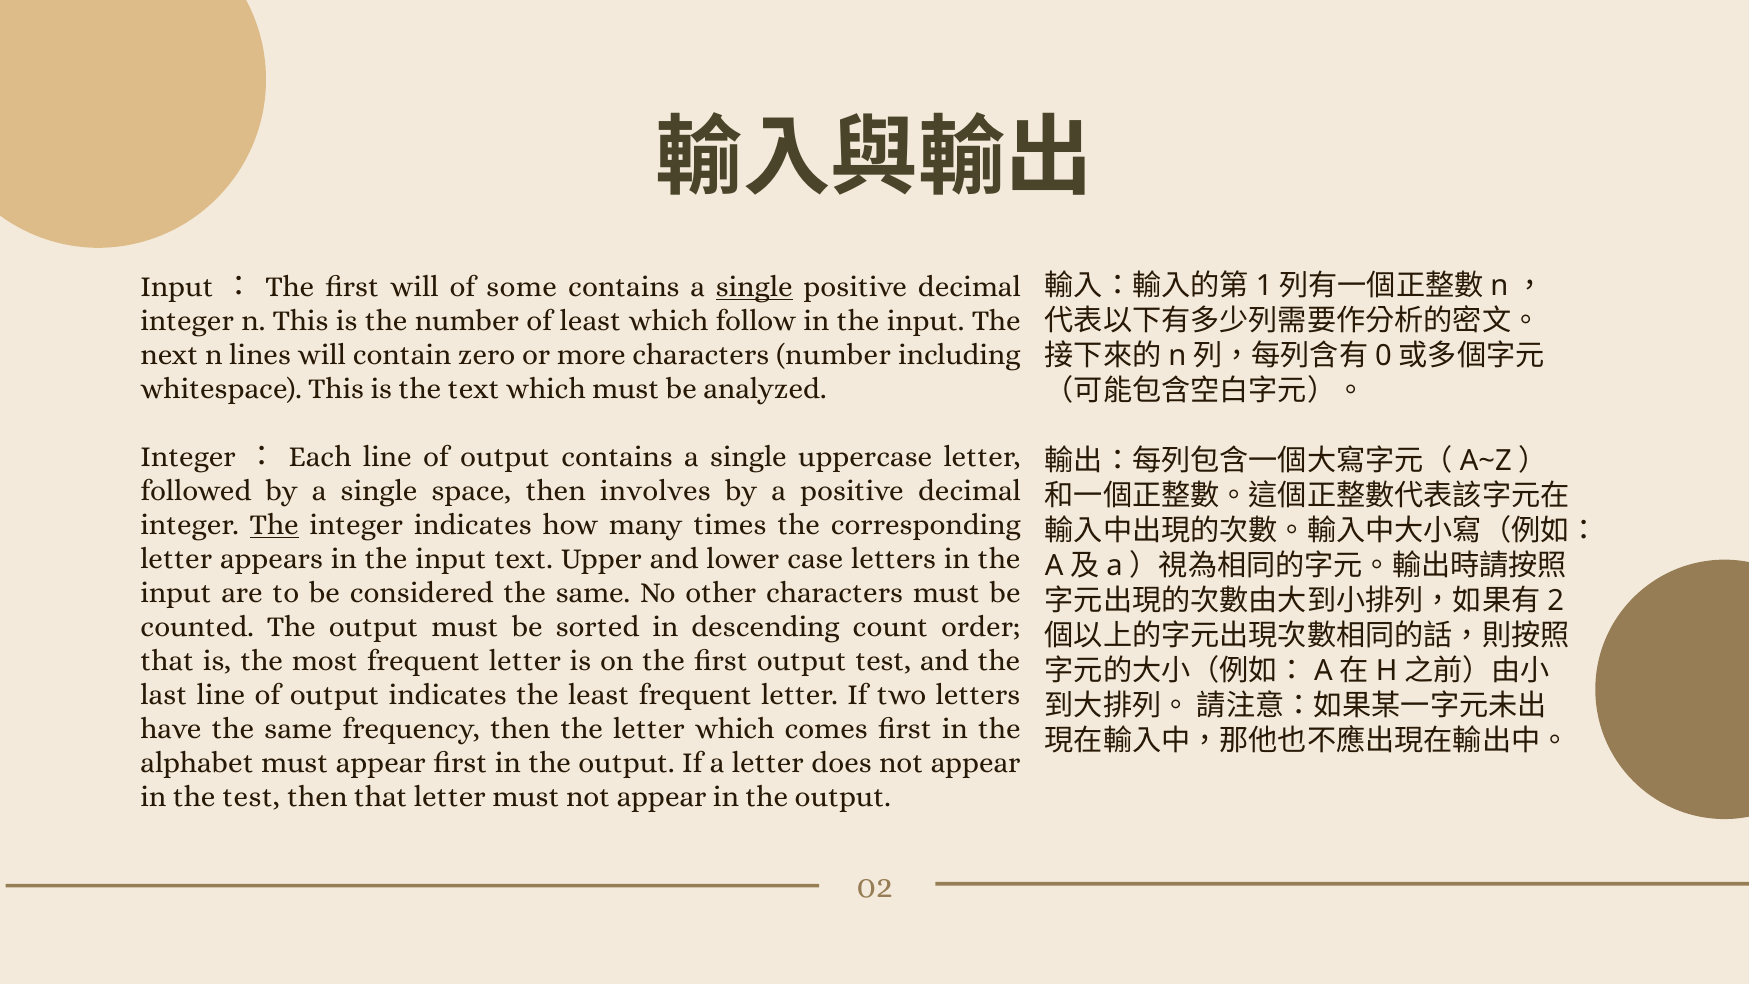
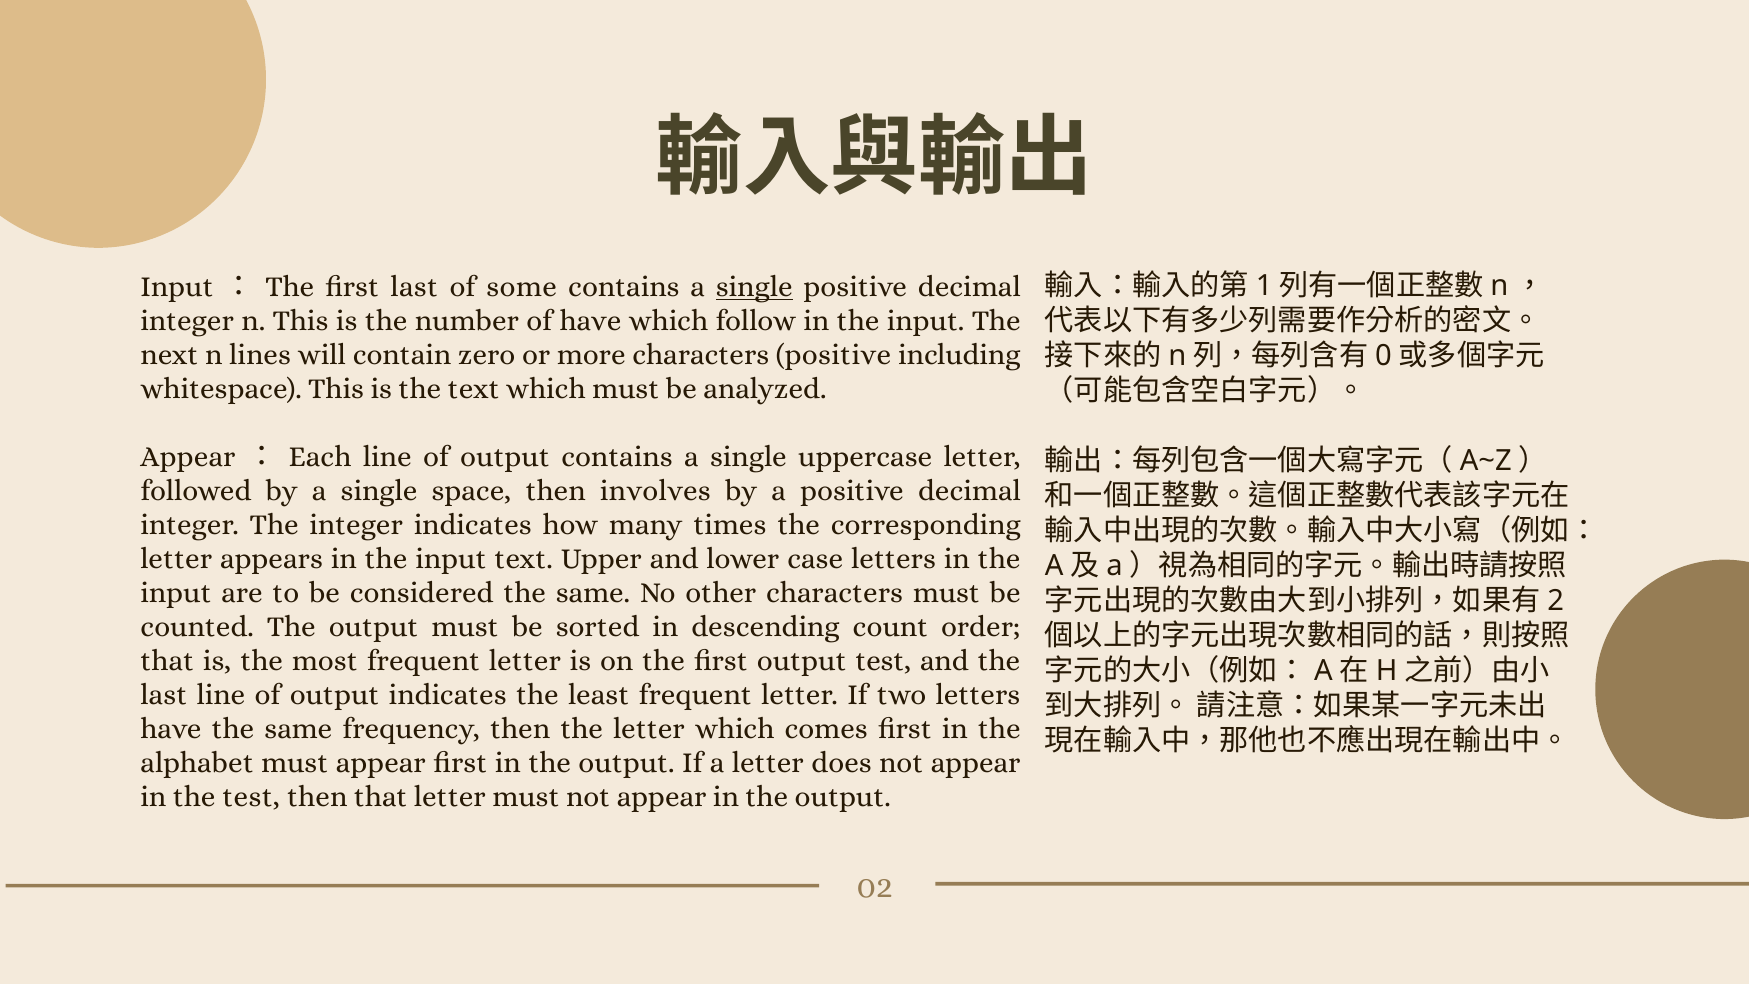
first will: will -> last
of least: least -> have
characters number: number -> positive
Integer at (188, 457): Integer -> Appear
The at (274, 525) underline: present -> none
